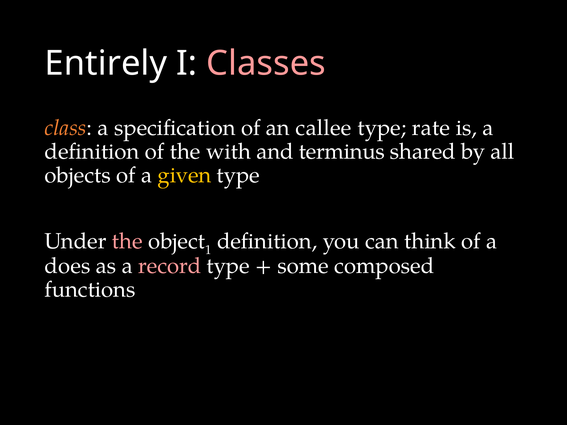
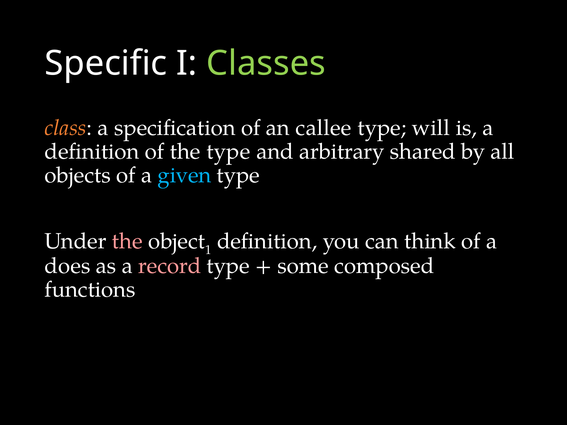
Entirely: Entirely -> Specific
Classes colour: pink -> light green
rate: rate -> will
the with: with -> type
terminus: terminus -> arbitrary
given colour: yellow -> light blue
